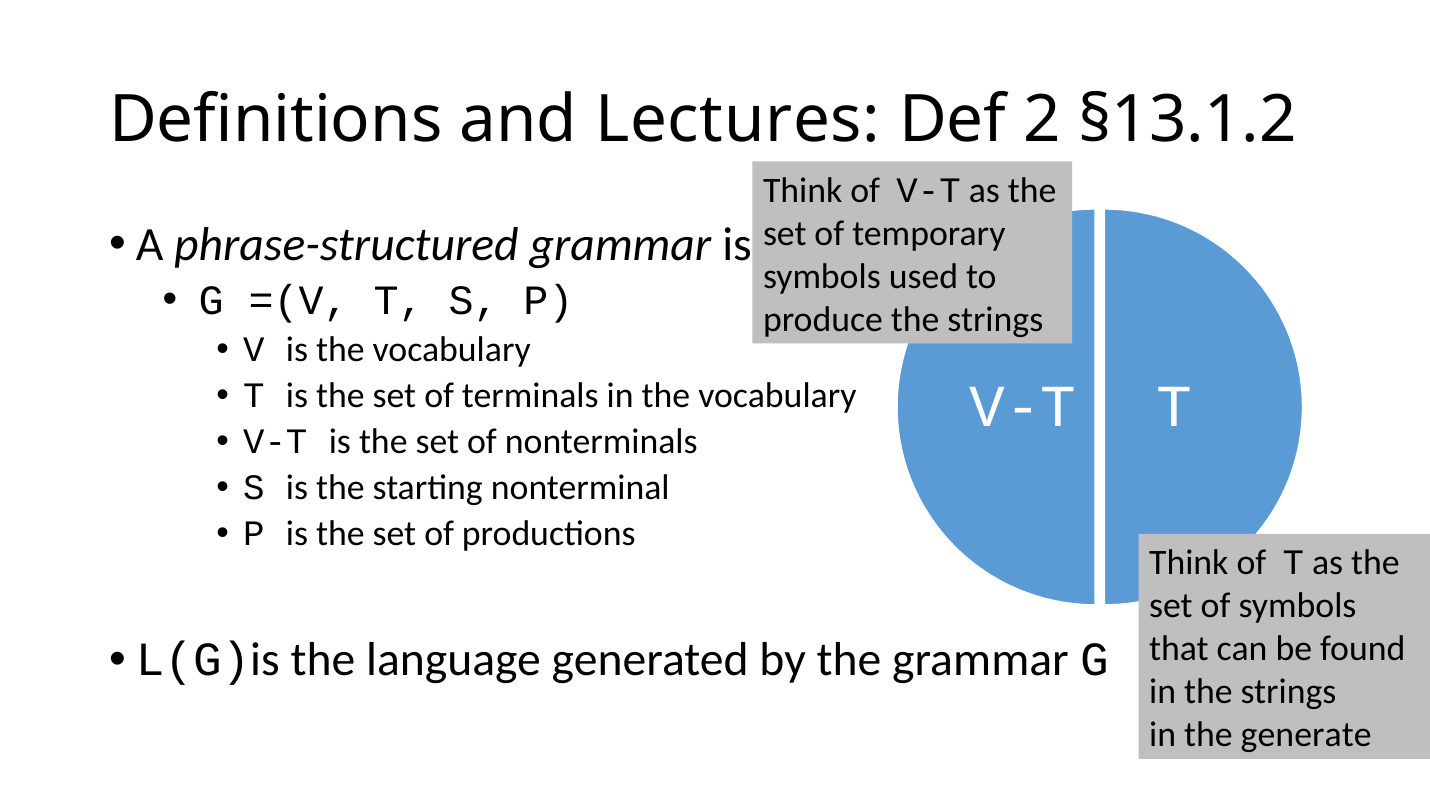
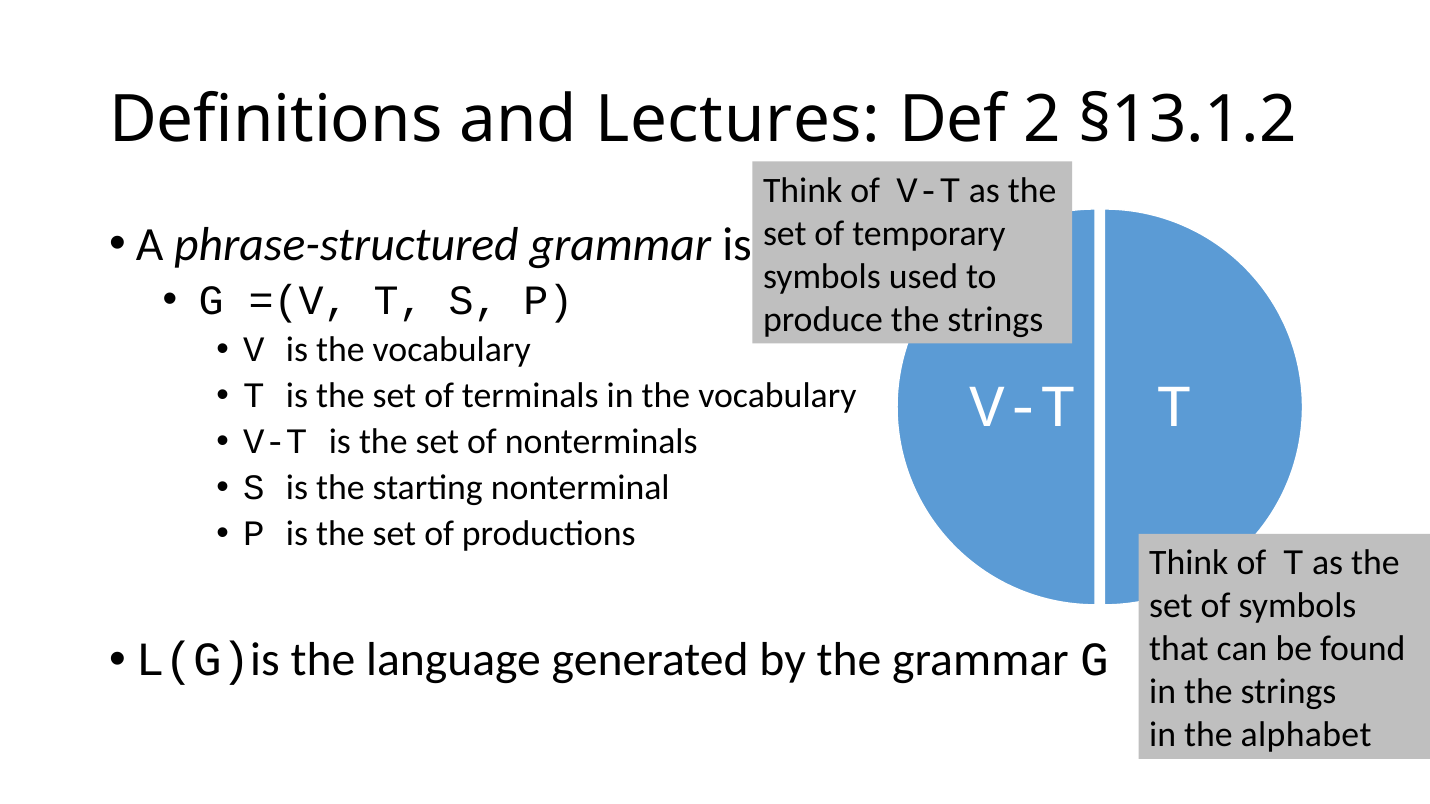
generate: generate -> alphabet
